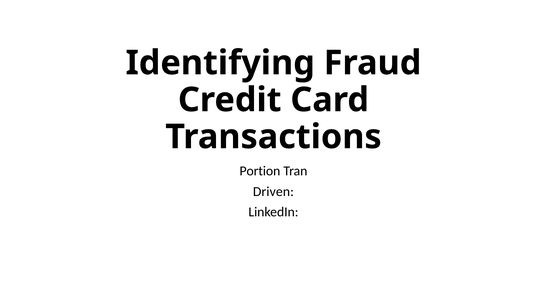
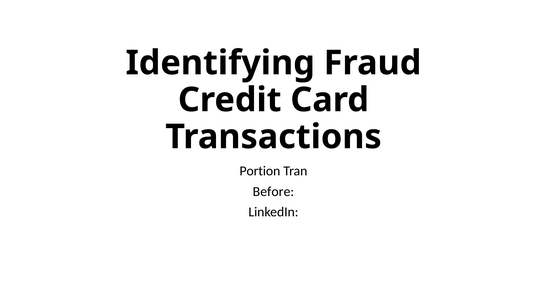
Driven: Driven -> Before
